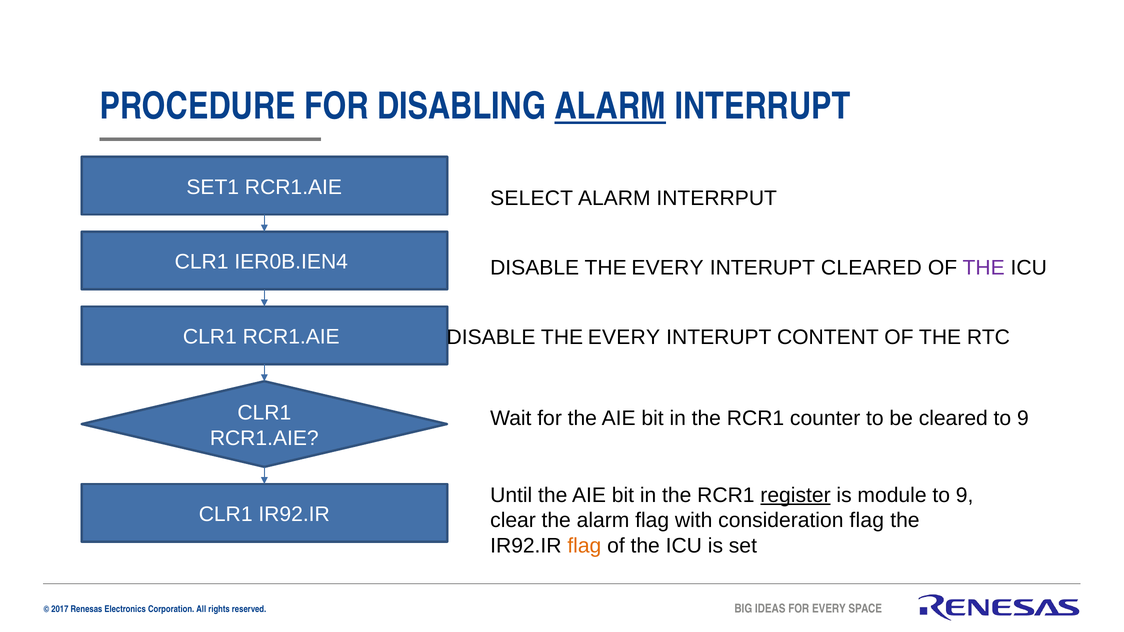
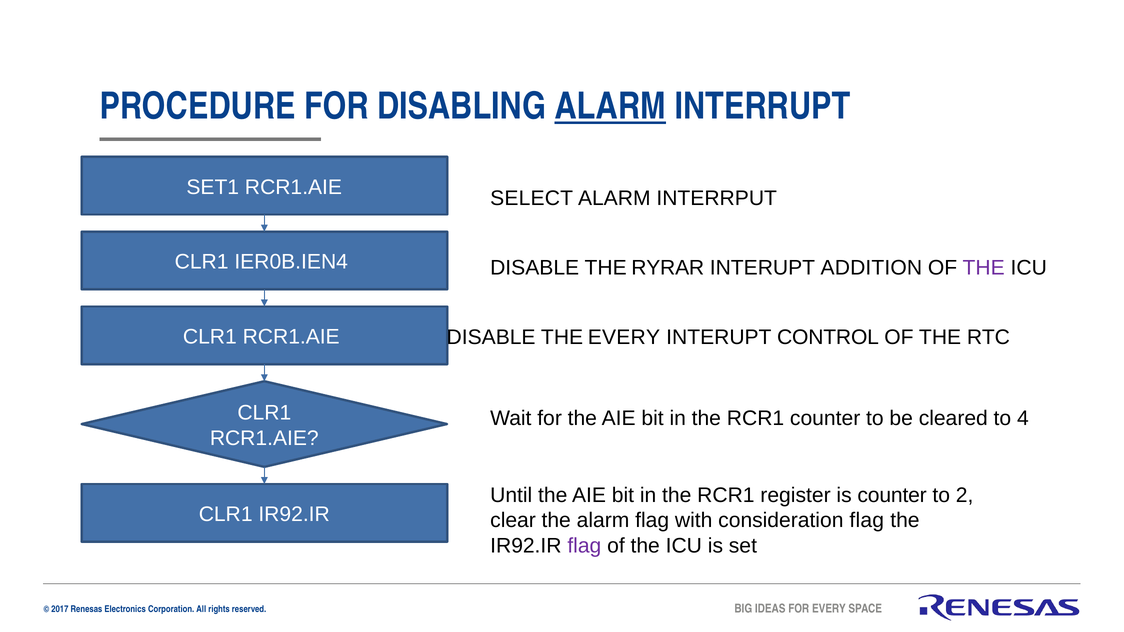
EVERY at (668, 268): EVERY -> RYRAR
INTERUPT CLEARED: CLEARED -> ADDITION
CONTENT: CONTENT -> CONTROL
cleared to 9: 9 -> 4
register underline: present -> none
is module: module -> counter
9 at (965, 495): 9 -> 2
flag at (584, 546) colour: orange -> purple
